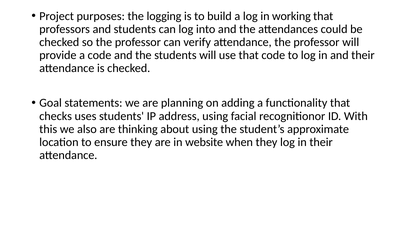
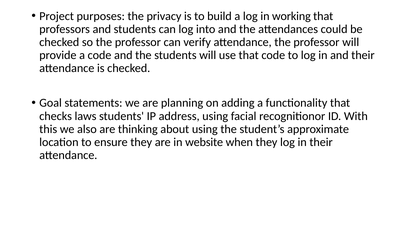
logging: logging -> privacy
uses: uses -> laws
